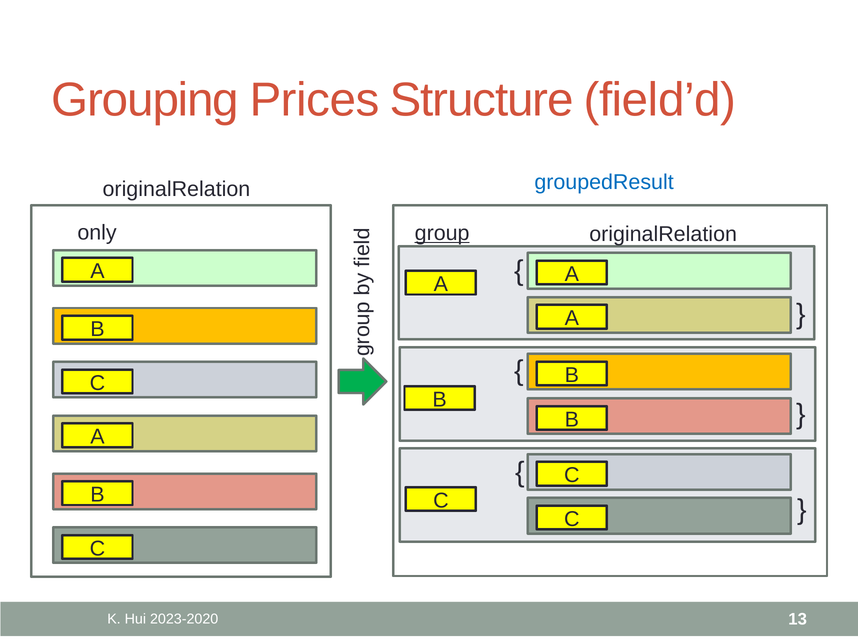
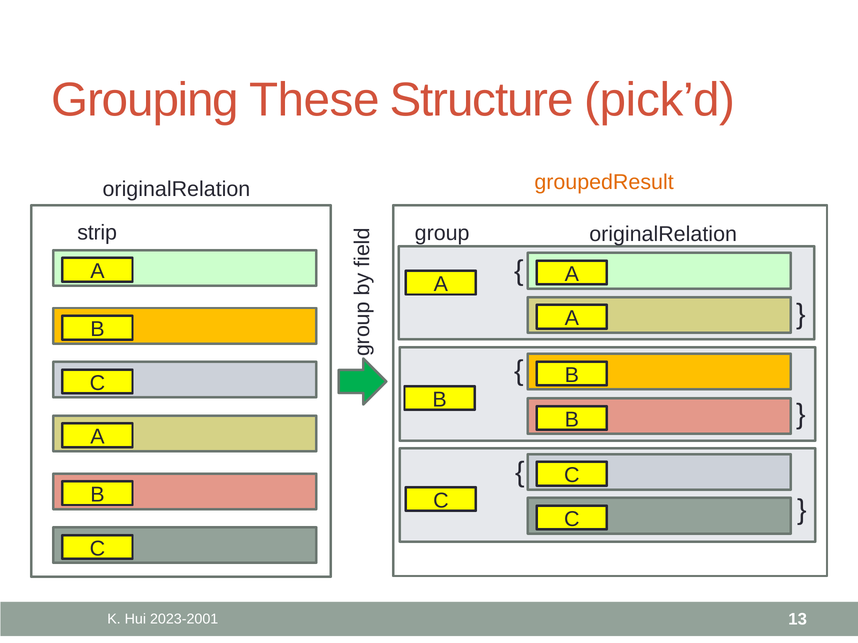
Prices: Prices -> These
field’d: field’d -> pick’d
groupedResult colour: blue -> orange
only: only -> strip
group underline: present -> none
2023-2020: 2023-2020 -> 2023-2001
